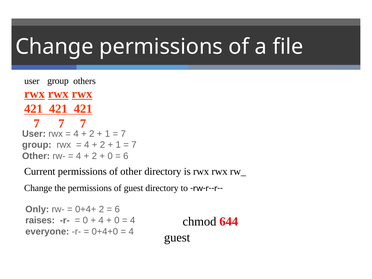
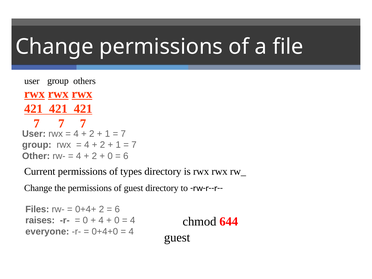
of other: other -> types
Only: Only -> Files
